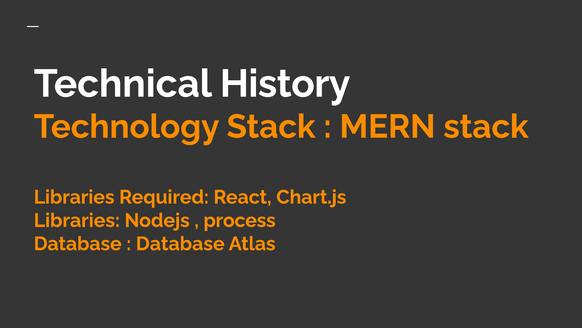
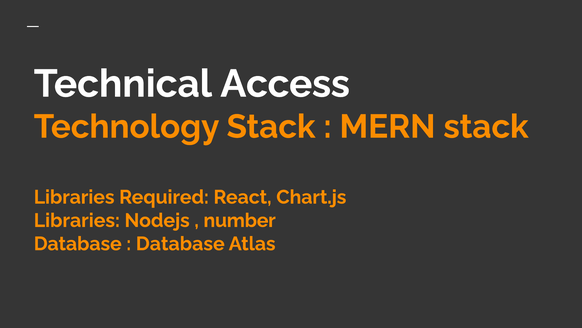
History: History -> Access
process: process -> number
